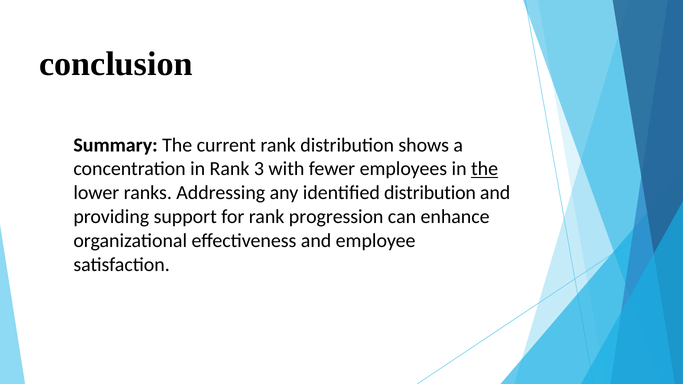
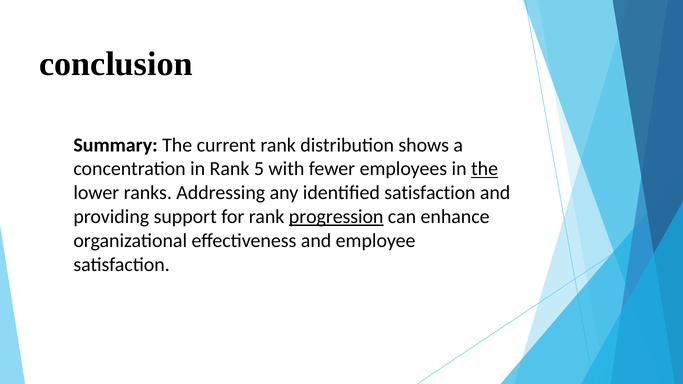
3: 3 -> 5
identified distribution: distribution -> satisfaction
progression underline: none -> present
